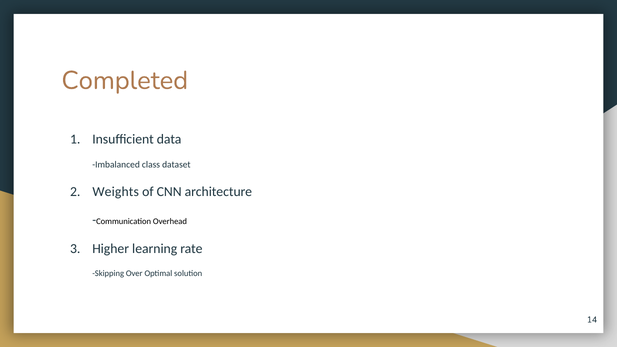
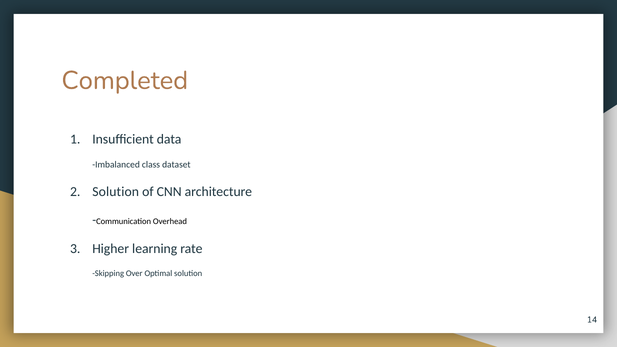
Weights at (116, 192): Weights -> Solution
